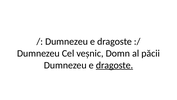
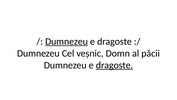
Dumnezeu at (67, 41) underline: none -> present
